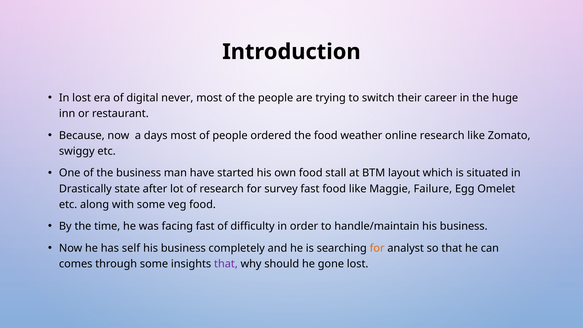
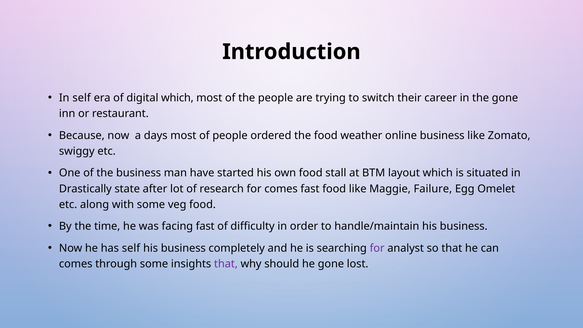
In lost: lost -> self
digital never: never -> which
the huge: huge -> gone
online research: research -> business
for survey: survey -> comes
for at (377, 248) colour: orange -> purple
